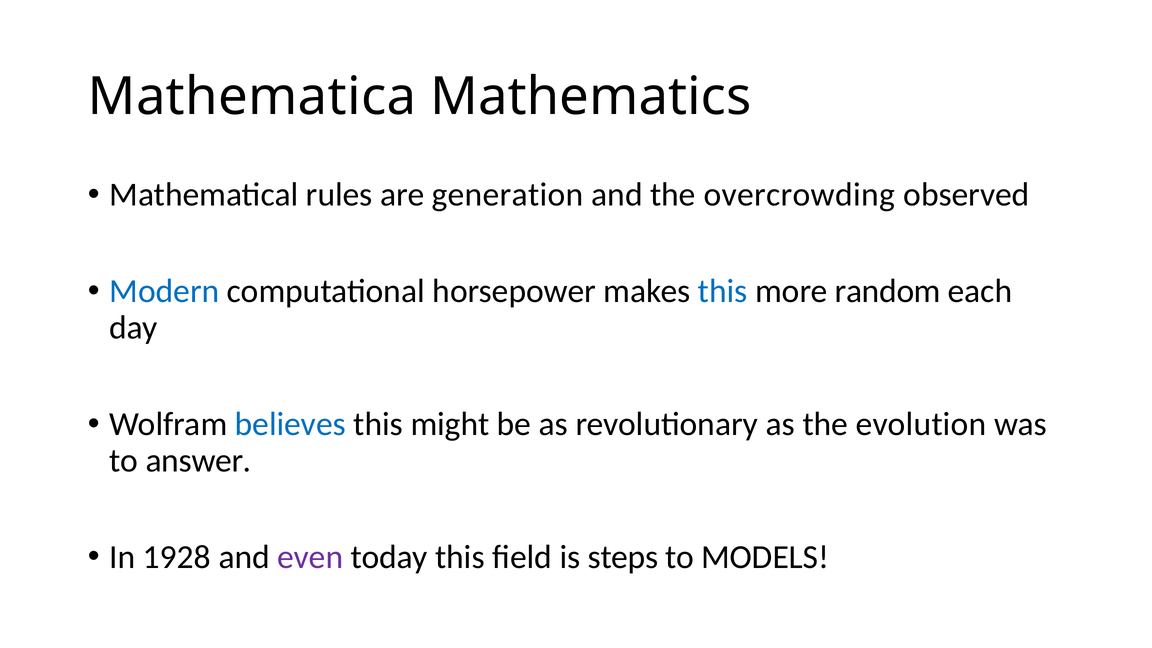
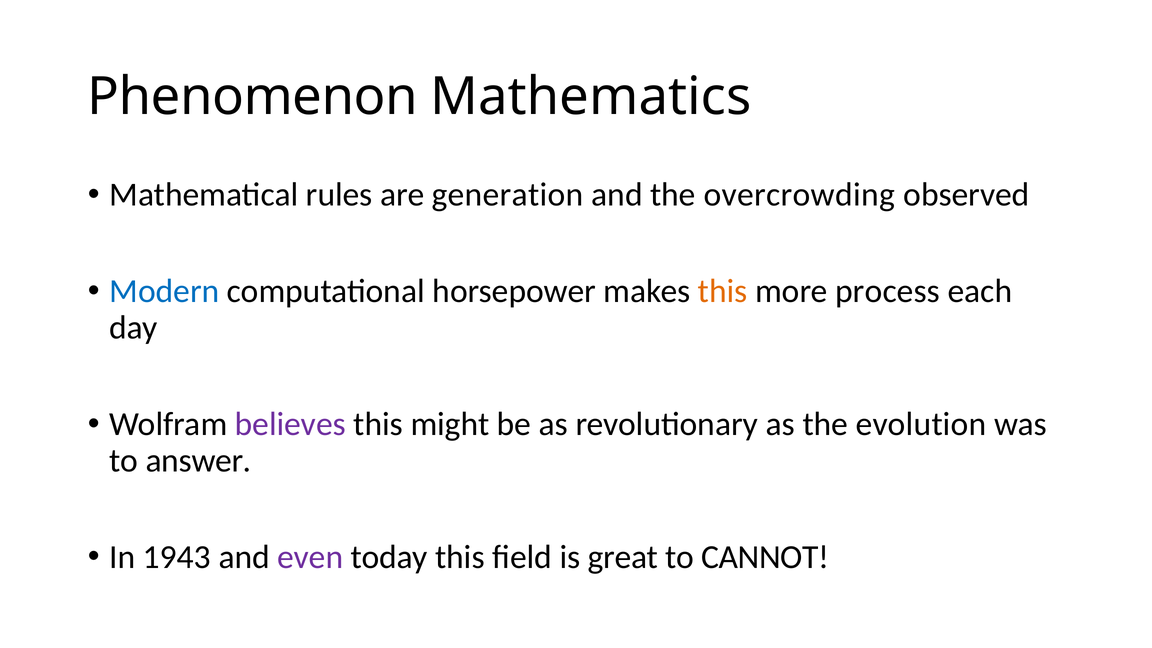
Mathematica: Mathematica -> Phenomenon
this at (723, 291) colour: blue -> orange
random: random -> process
believes colour: blue -> purple
1928: 1928 -> 1943
steps: steps -> great
MODELS: MODELS -> CANNOT
